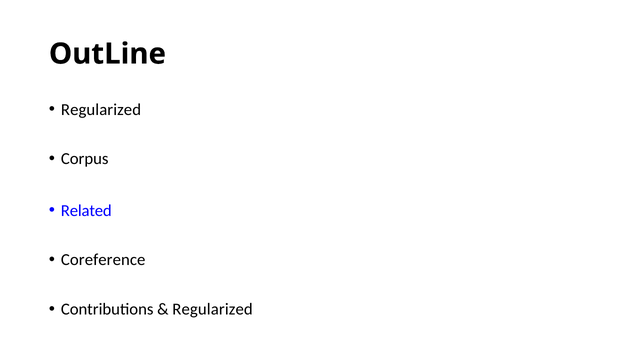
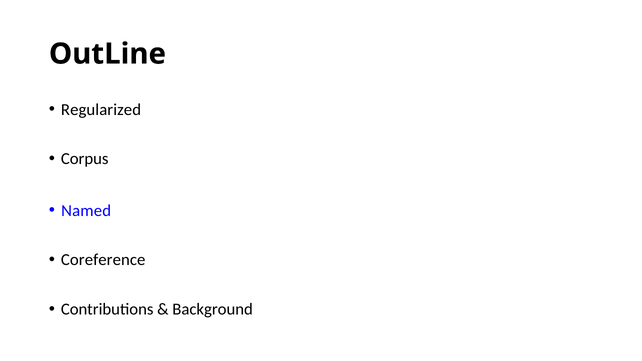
Related: Related -> Named
Regularized at (213, 309): Regularized -> Background
